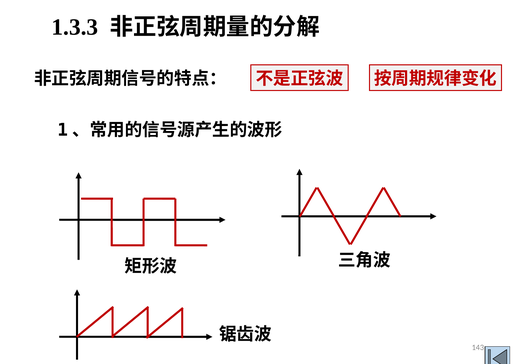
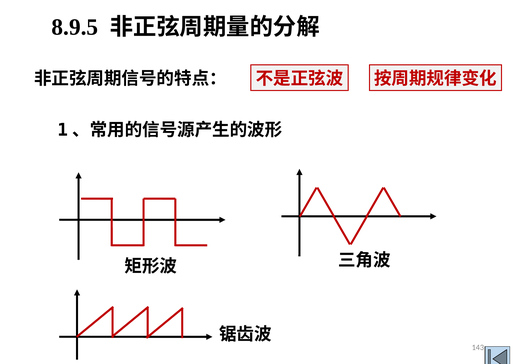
1.3.3: 1.3.3 -> 8.9.5
